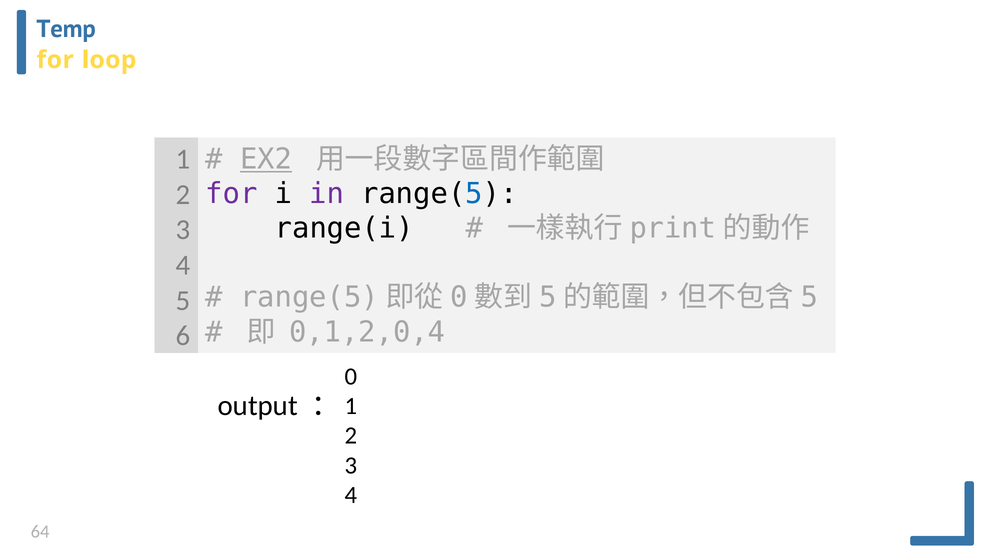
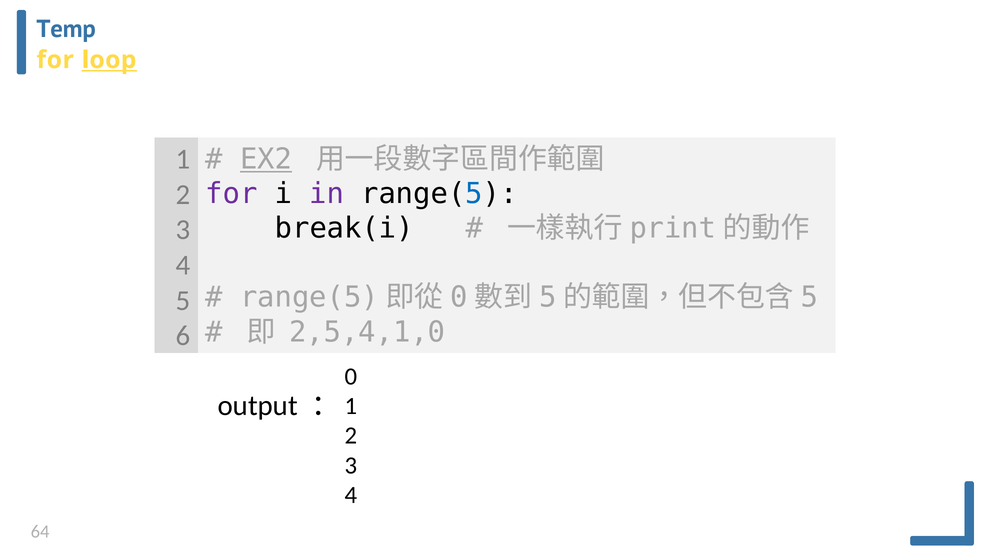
loop underline: none -> present
range(i: range(i -> break(i
0,1,2,0,4: 0,1,2,0,4 -> 2,5,4,1,0
